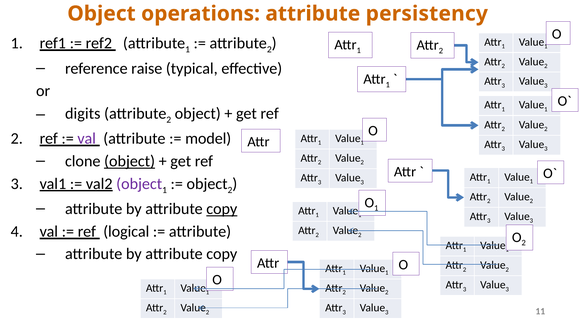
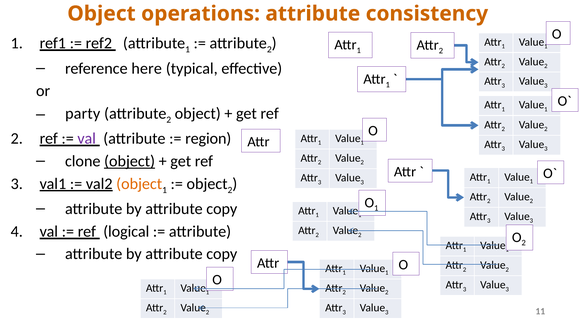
persistency: persistency -> consistency
raise: raise -> here
digits: digits -> party
model: model -> region
object at (139, 184) colour: purple -> orange
copy at (222, 209) underline: present -> none
